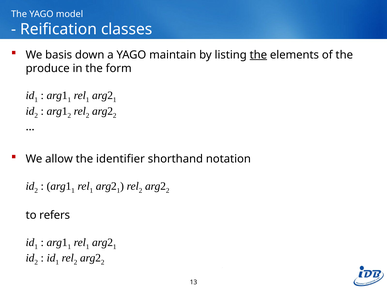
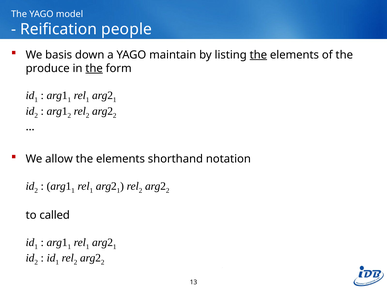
classes: classes -> people
the at (94, 68) underline: none -> present
allow the identifier: identifier -> elements
refers: refers -> called
